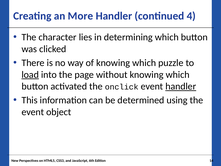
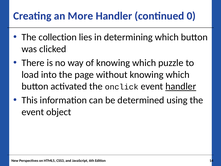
4: 4 -> 0
character: character -> collection
load underline: present -> none
